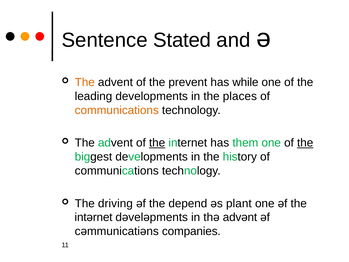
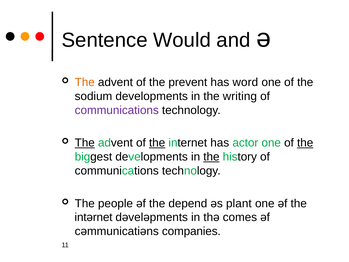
Stated: Stated -> Would
while: while -> word
leading: leading -> sodium
places: places -> writing
communications at (117, 110) colour: orange -> purple
The at (85, 143) underline: none -> present
them: them -> actor
the at (211, 157) underline: none -> present
driving: driving -> people
advənt: advənt -> comes
